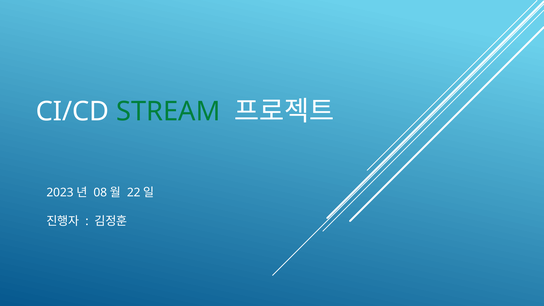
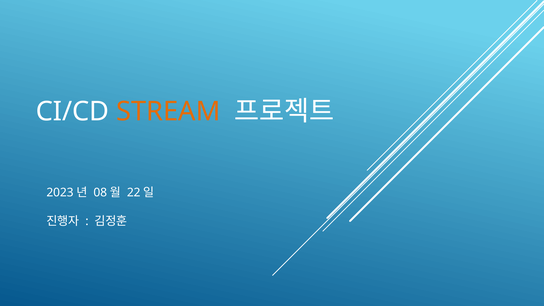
STREAM colour: green -> orange
